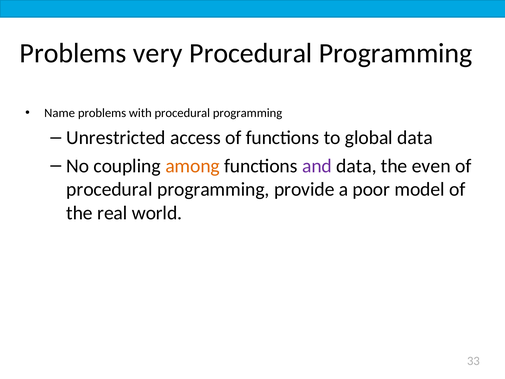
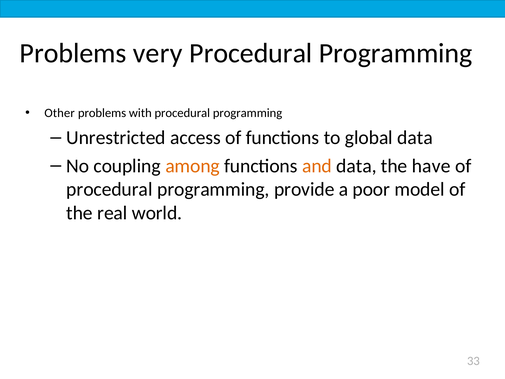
Name: Name -> Other
and colour: purple -> orange
even: even -> have
